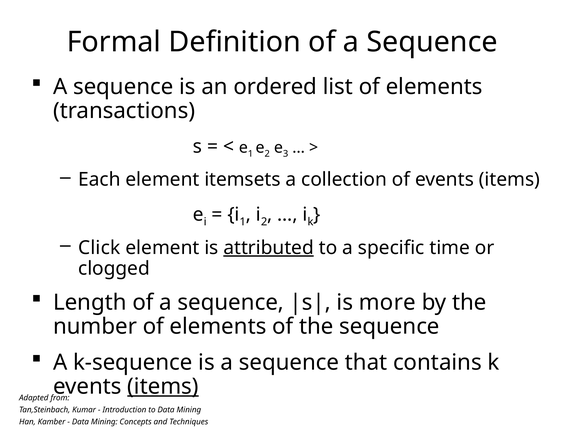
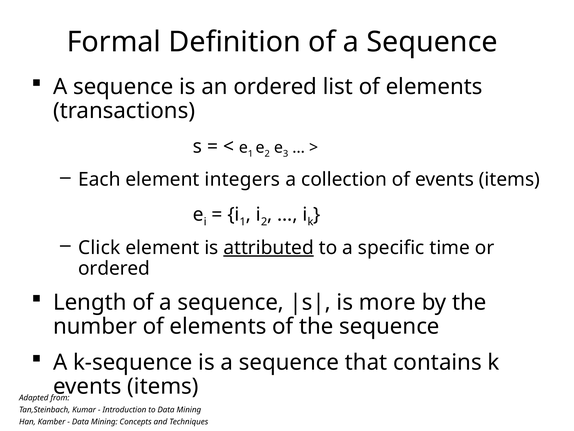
itemsets: itemsets -> integers
clogged at (114, 268): clogged -> ordered
items at (163, 386) underline: present -> none
